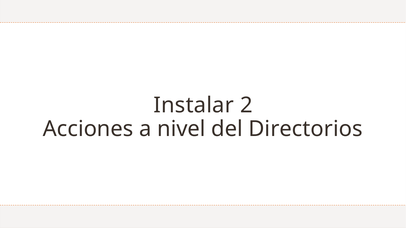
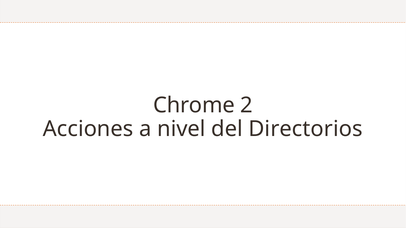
Instalar: Instalar -> Chrome
